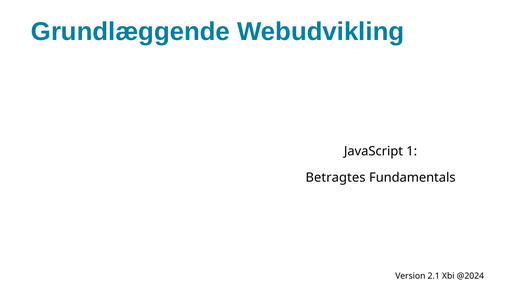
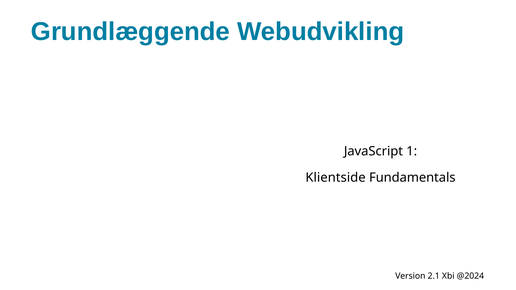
Betragtes: Betragtes -> Klientside
